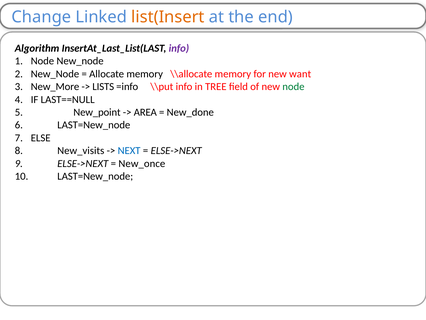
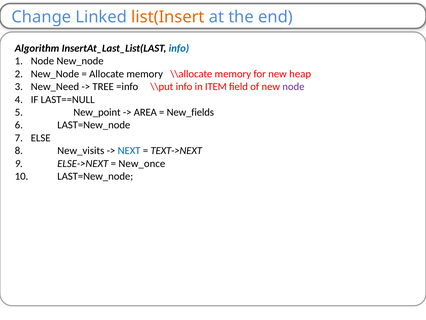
info at (179, 48) colour: purple -> blue
want: want -> heap
New_More: New_More -> New_Need
LISTS: LISTS -> TREE
TREE: TREE -> ITEM
node at (293, 87) colour: green -> purple
New_done: New_done -> New_fields
ELSE->NEXT at (176, 150): ELSE->NEXT -> TEXT->NEXT
